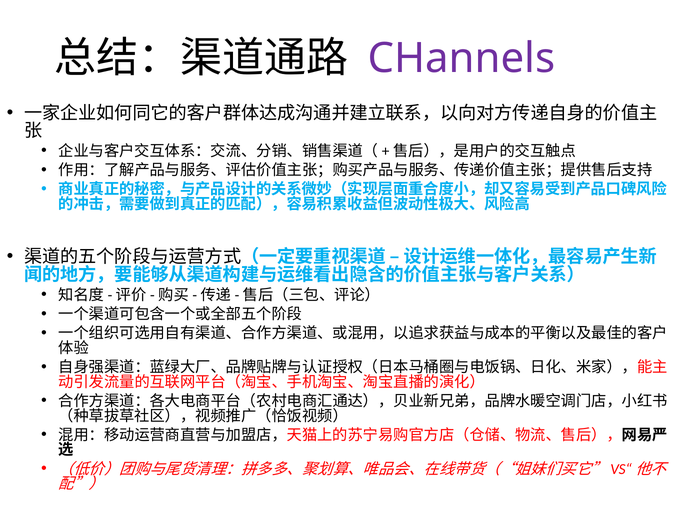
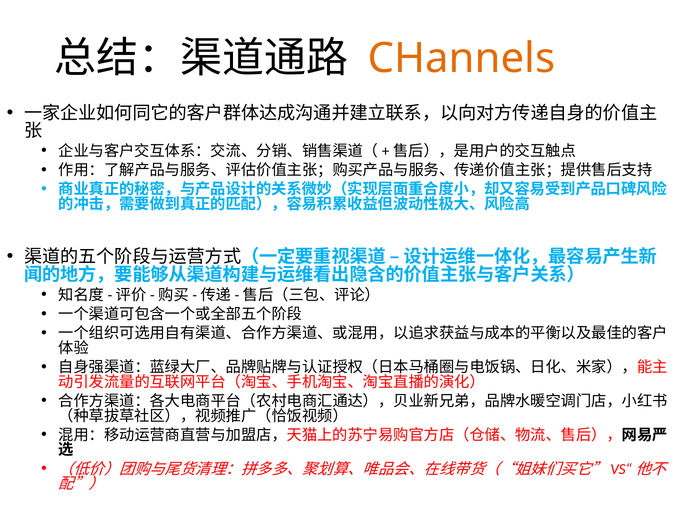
CHannels colour: purple -> orange
